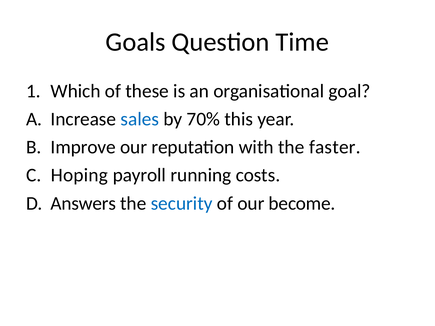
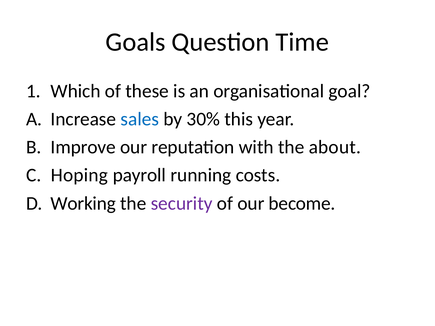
70%: 70% -> 30%
faster: faster -> about
Answers: Answers -> Working
security colour: blue -> purple
